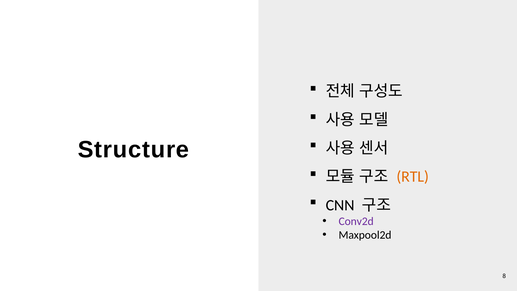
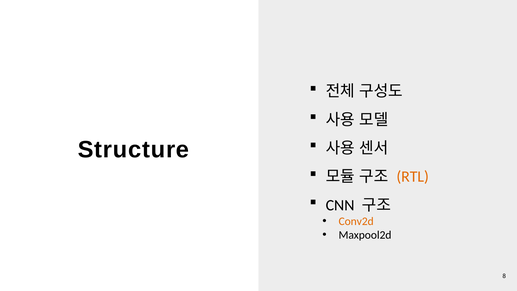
Conv2d colour: purple -> orange
